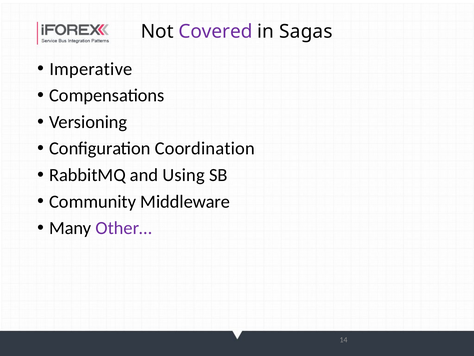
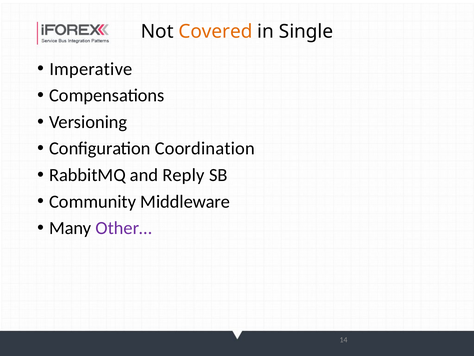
Covered colour: purple -> orange
Sagas: Sagas -> Single
Using: Using -> Reply
